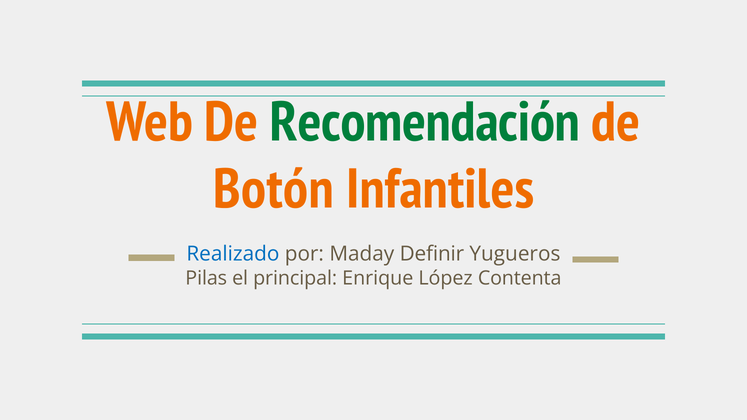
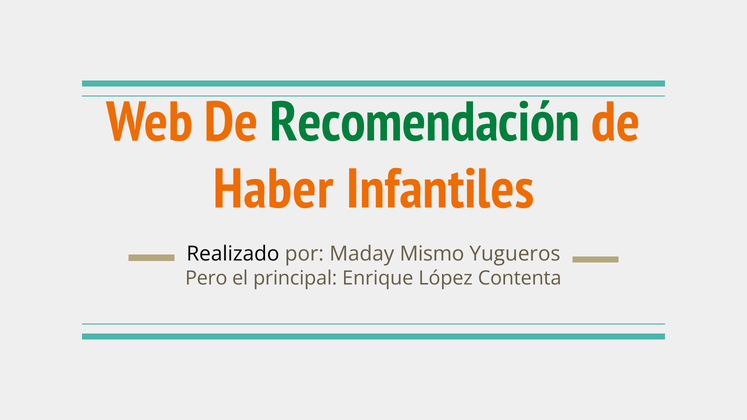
Botón: Botón -> Haber
Realizado colour: blue -> black
Definir: Definir -> Mismo
Pilas: Pilas -> Pero
